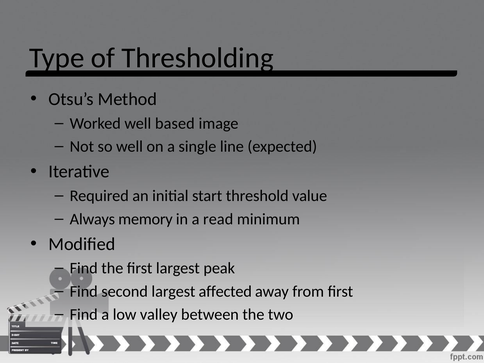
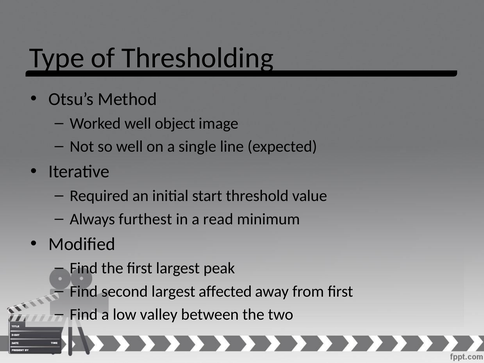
based: based -> object
memory: memory -> furthest
